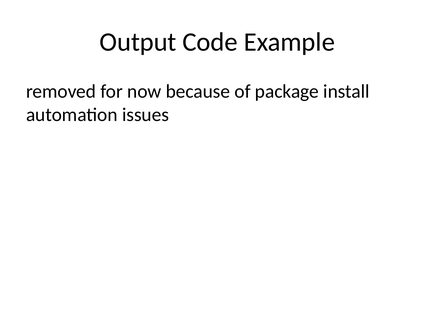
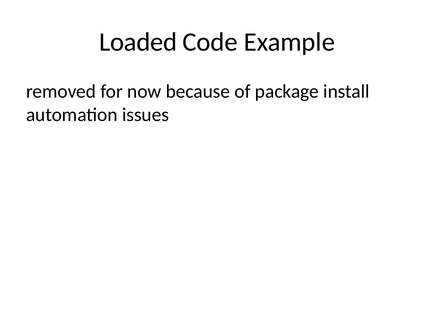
Output: Output -> Loaded
